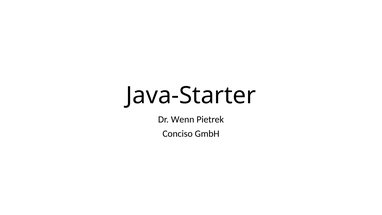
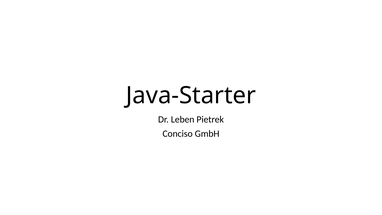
Wenn: Wenn -> Leben
